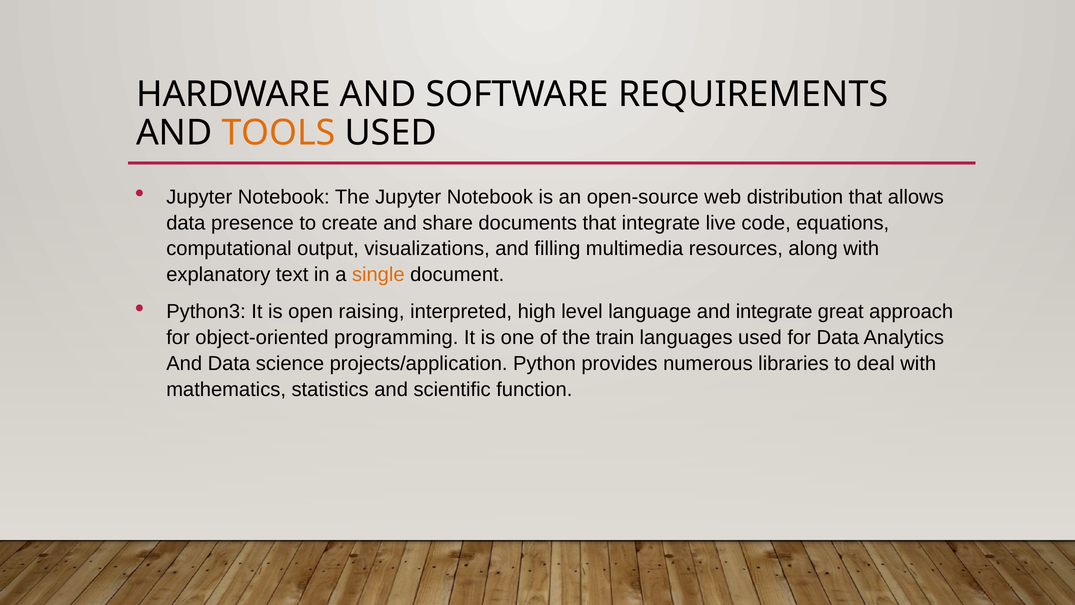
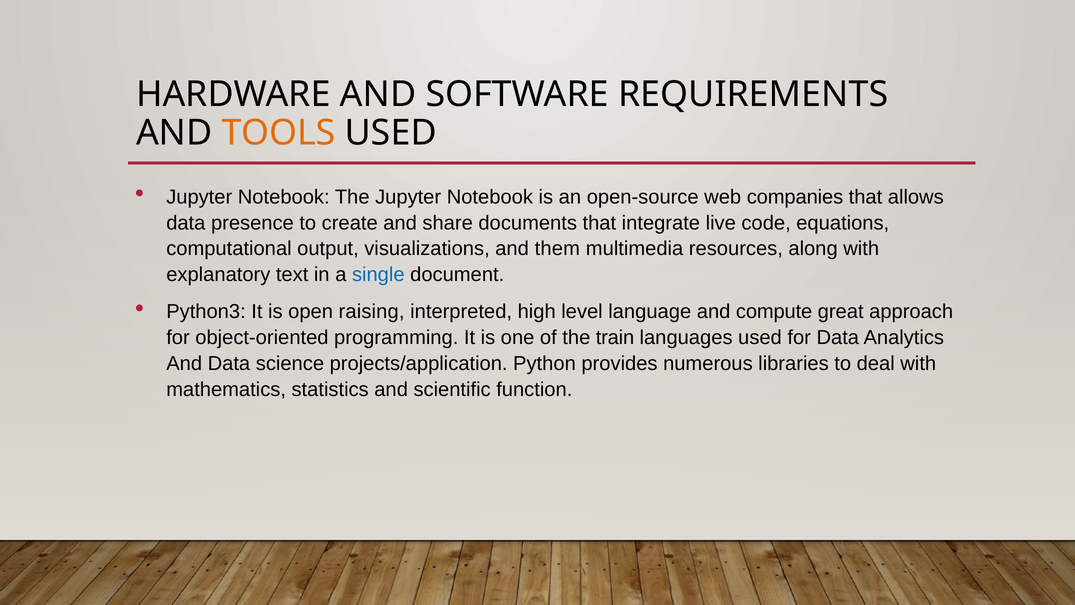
distribution: distribution -> companies
filling: filling -> them
single colour: orange -> blue
and integrate: integrate -> compute
